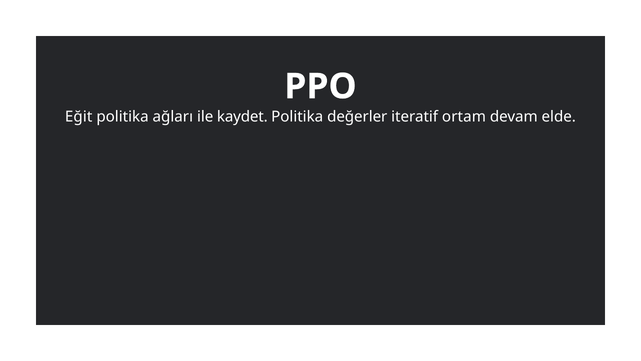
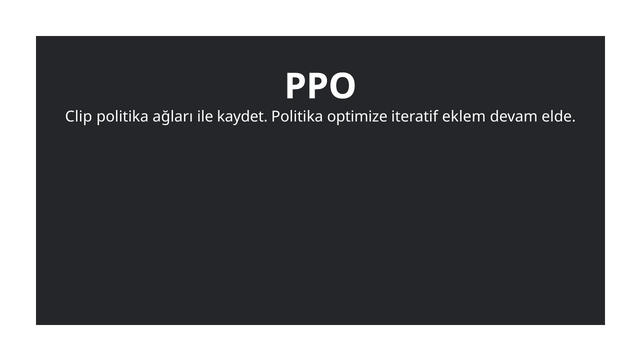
Eğit: Eğit -> Clip
değerler: değerler -> optimize
ortam: ortam -> eklem
